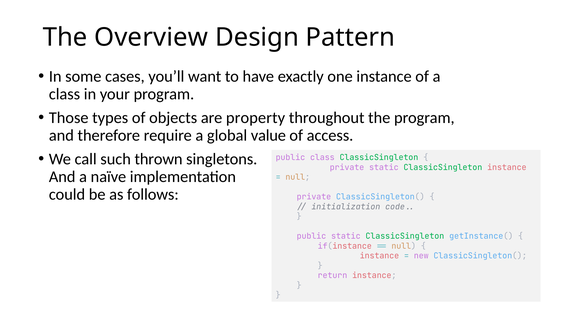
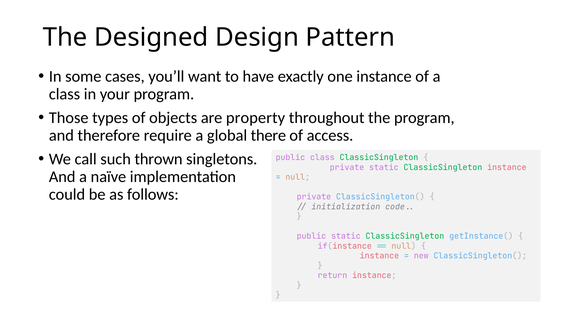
Overview: Overview -> Designed
value: value -> there
